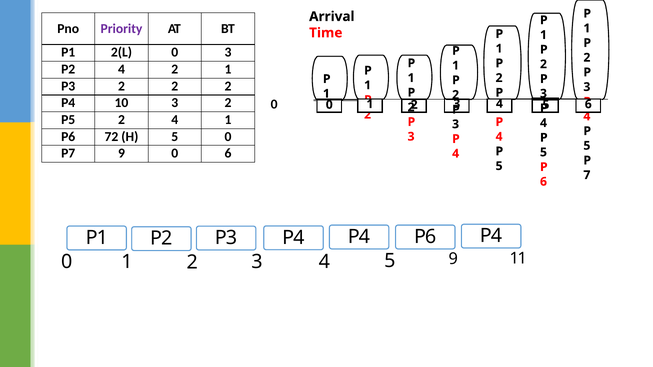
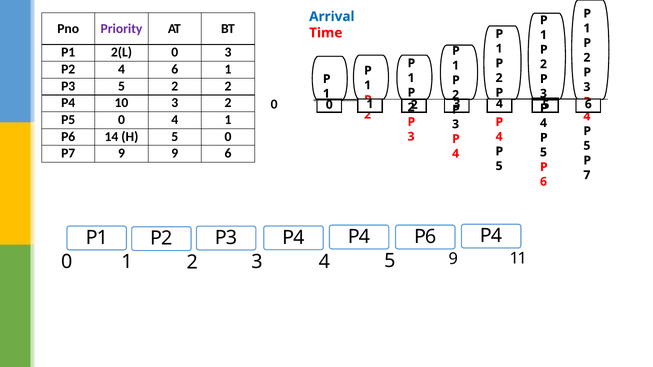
Arrival colour: black -> blue
4 2: 2 -> 6
P3 2: 2 -> 5
P5 2: 2 -> 0
72: 72 -> 14
9 0: 0 -> 9
